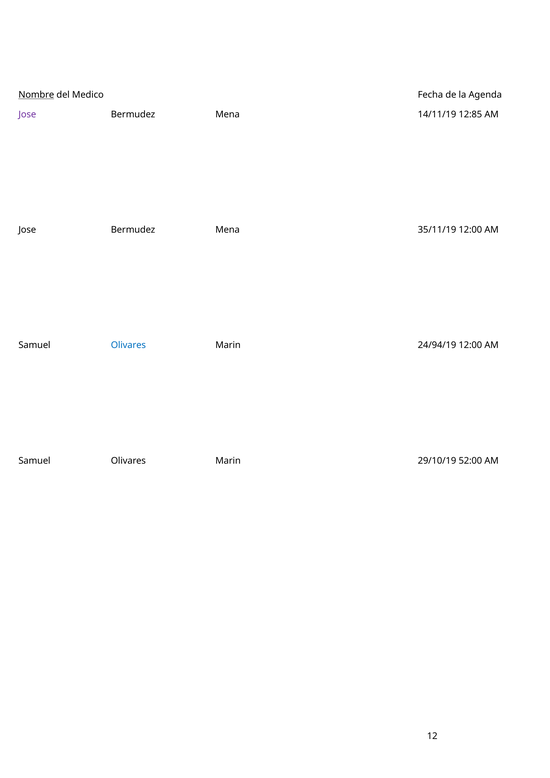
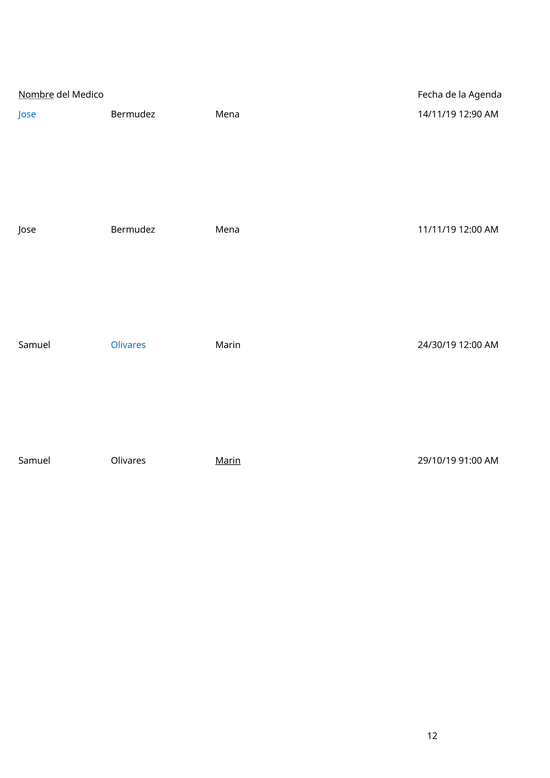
Jose at (27, 114) colour: purple -> blue
12:85: 12:85 -> 12:90
35/11/19: 35/11/19 -> 11/11/19
24/94/19: 24/94/19 -> 24/30/19
Marin at (228, 461) underline: none -> present
52:00: 52:00 -> 91:00
